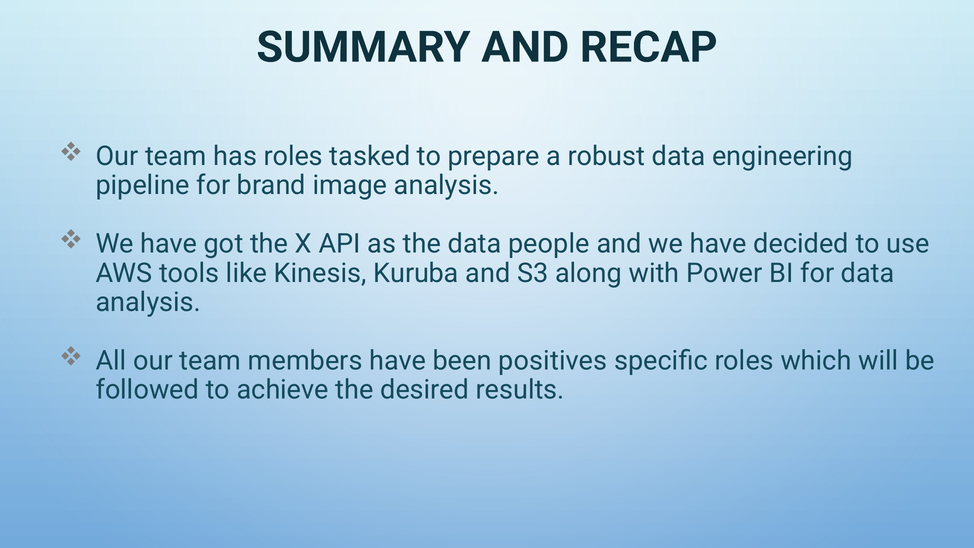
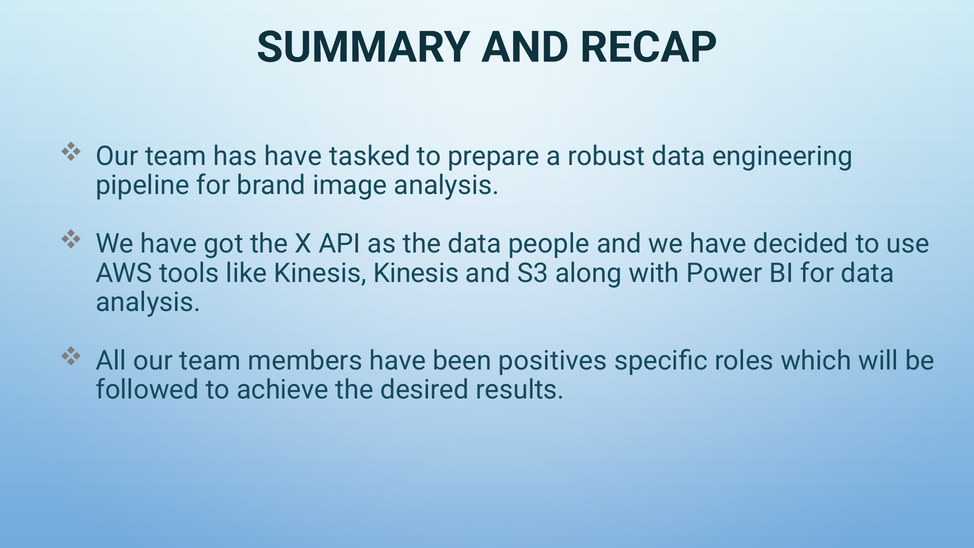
has roles: roles -> have
Kinesis Kuruba: Kuruba -> Kinesis
